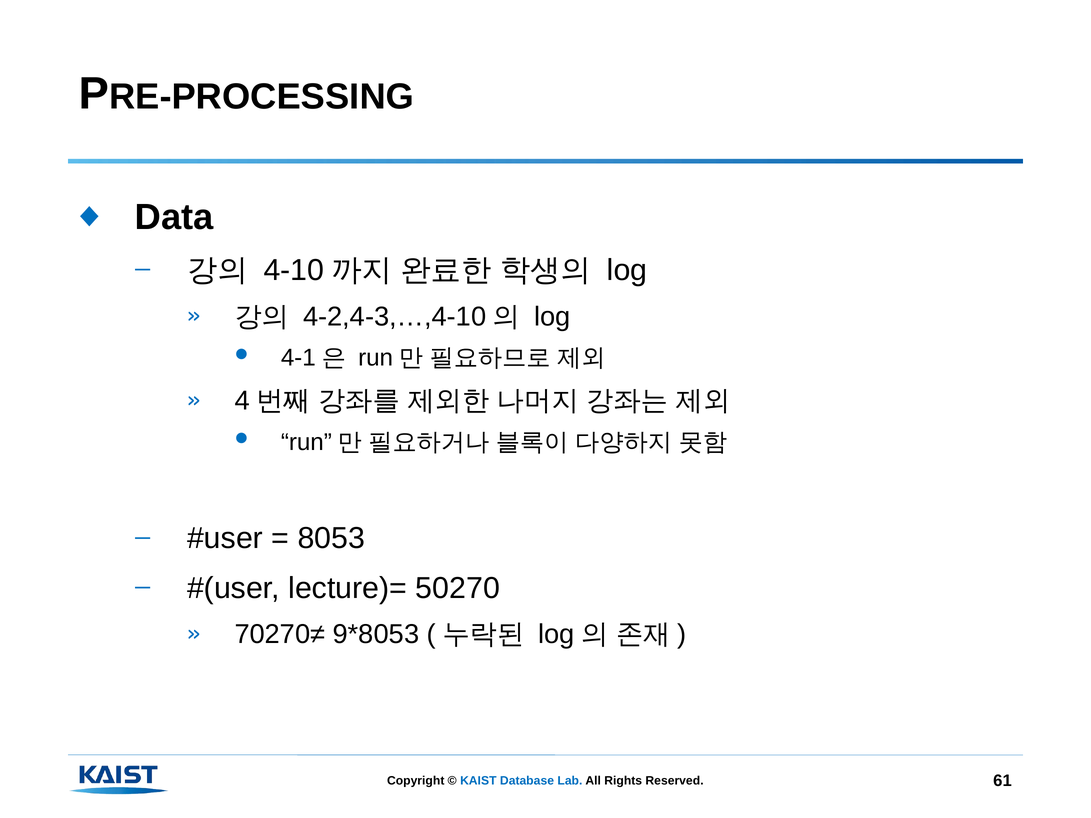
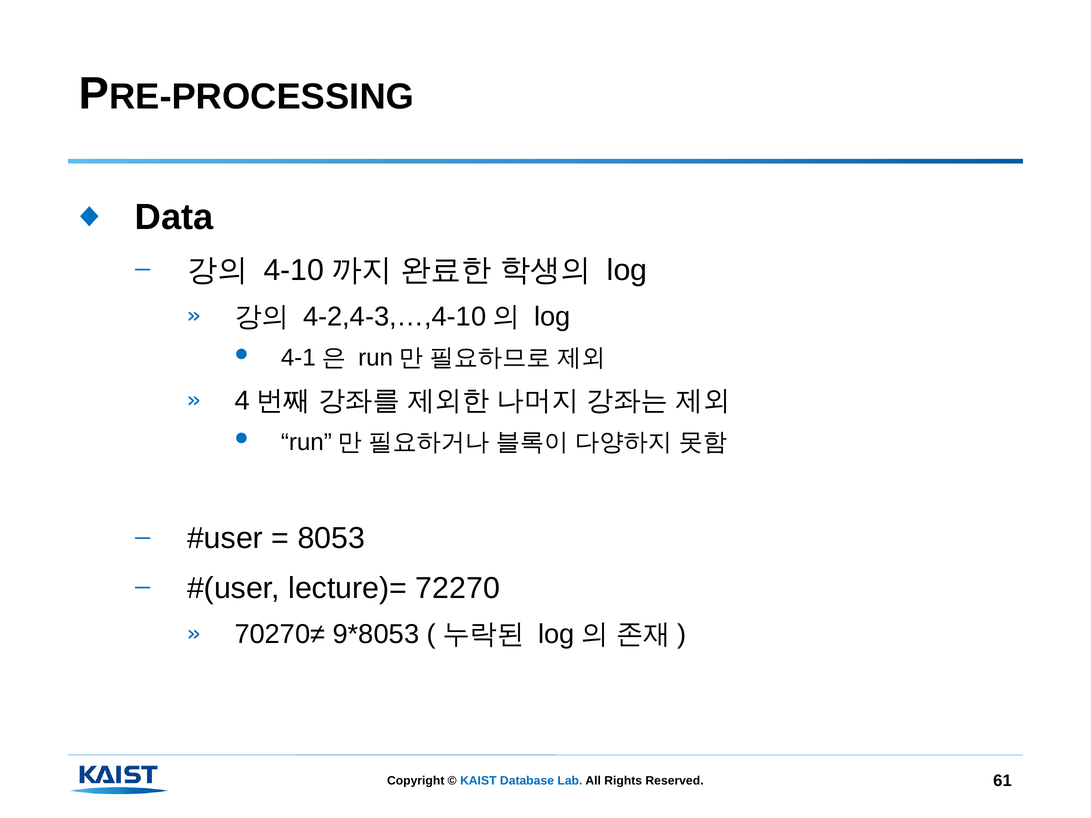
50270: 50270 -> 72270
